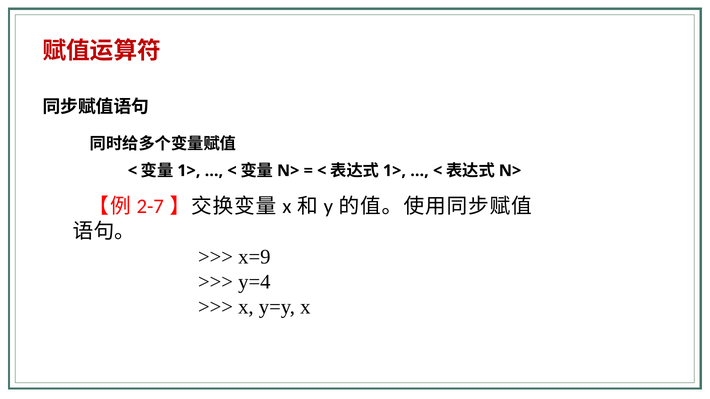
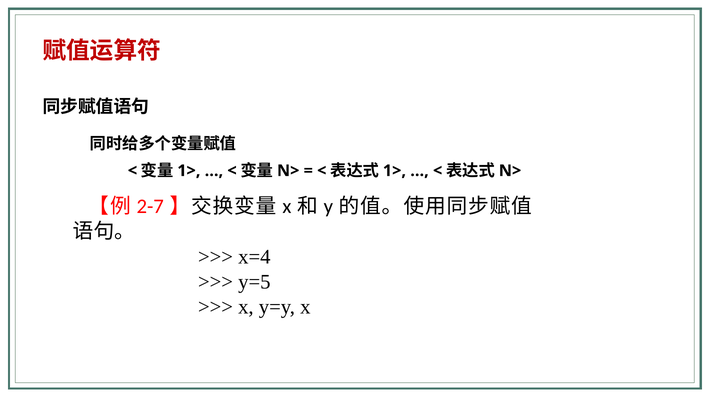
x=9: x=9 -> x=4
y=4: y=4 -> y=5
